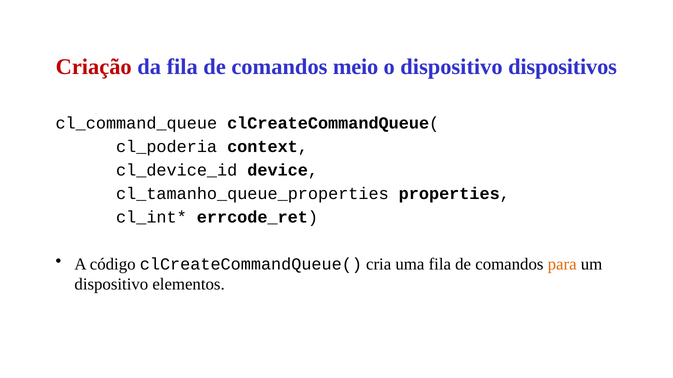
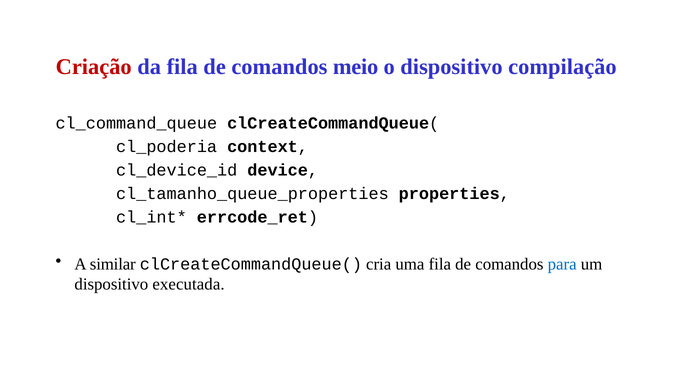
dispositivos: dispositivos -> compilação
código: código -> similar
para colour: orange -> blue
elementos: elementos -> executada
